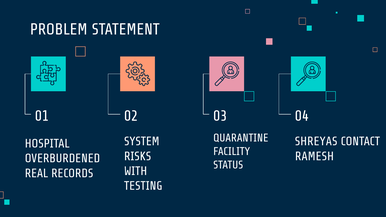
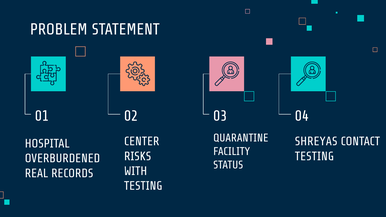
SYSTEM: SYSTEM -> CENTER
RAMESH at (314, 156): RAMESH -> TESTING
